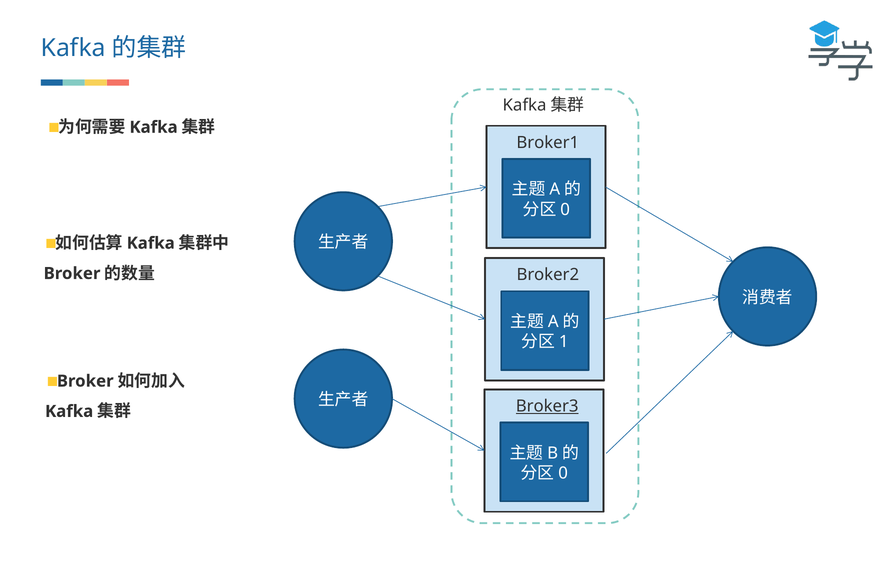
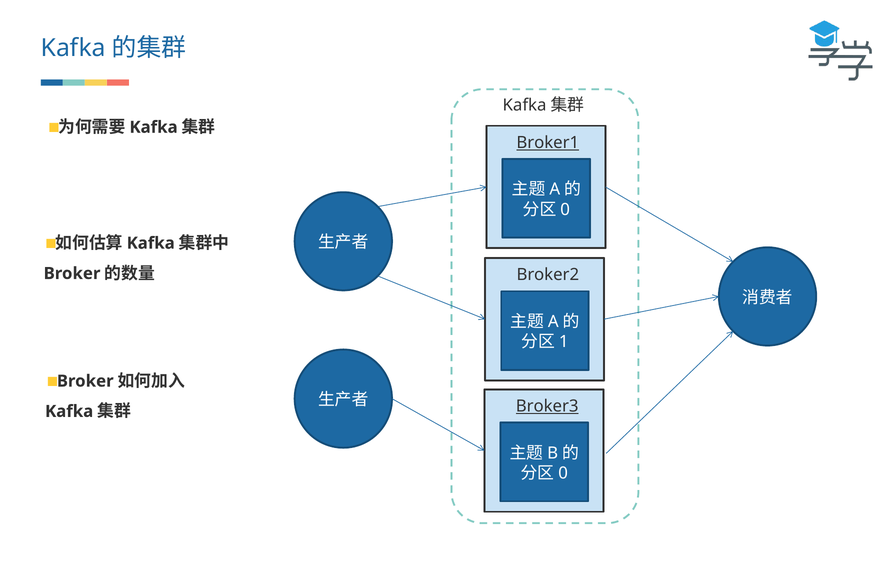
Broker1 underline: none -> present
